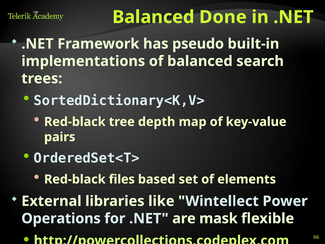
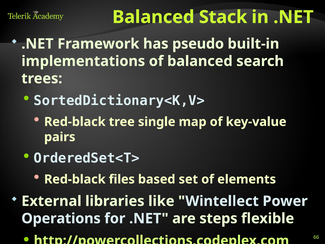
Done: Done -> Stack
depth: depth -> single
mask: mask -> steps
